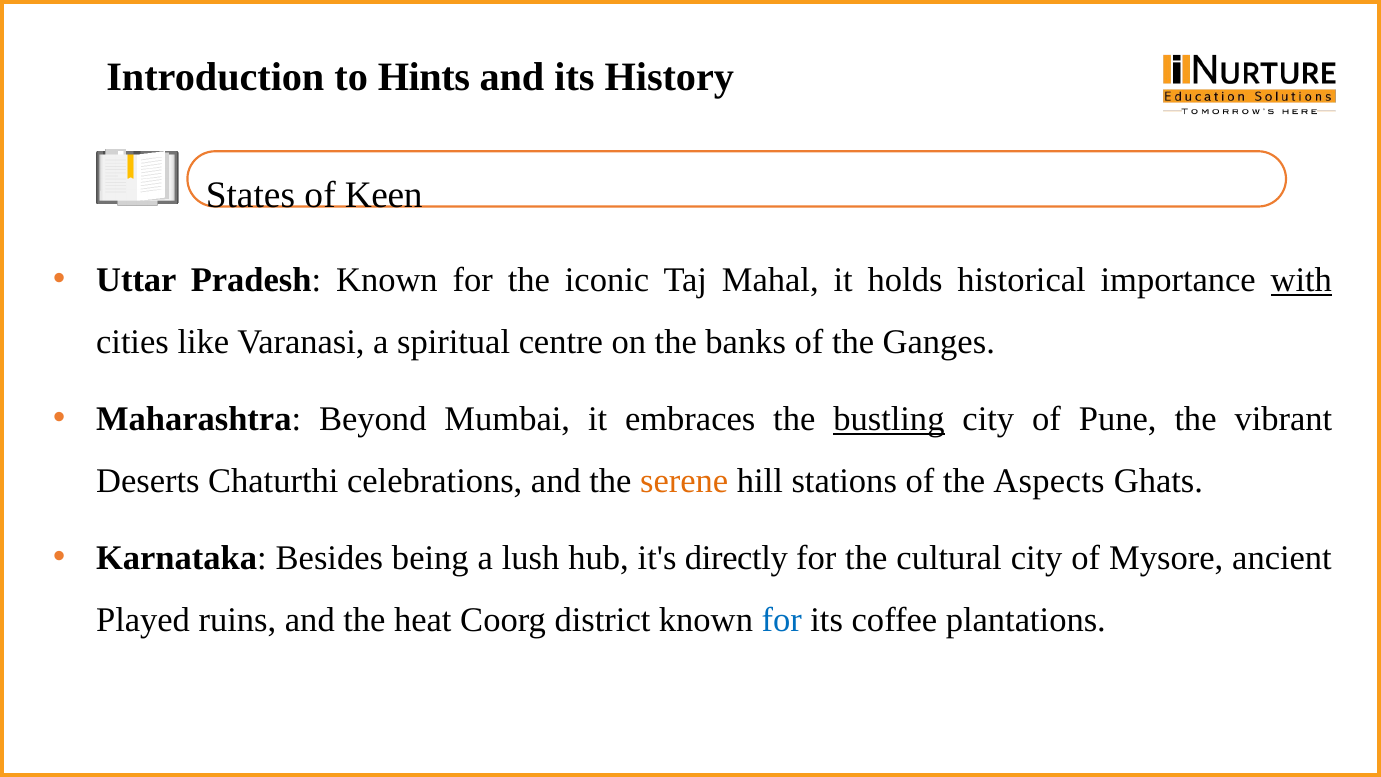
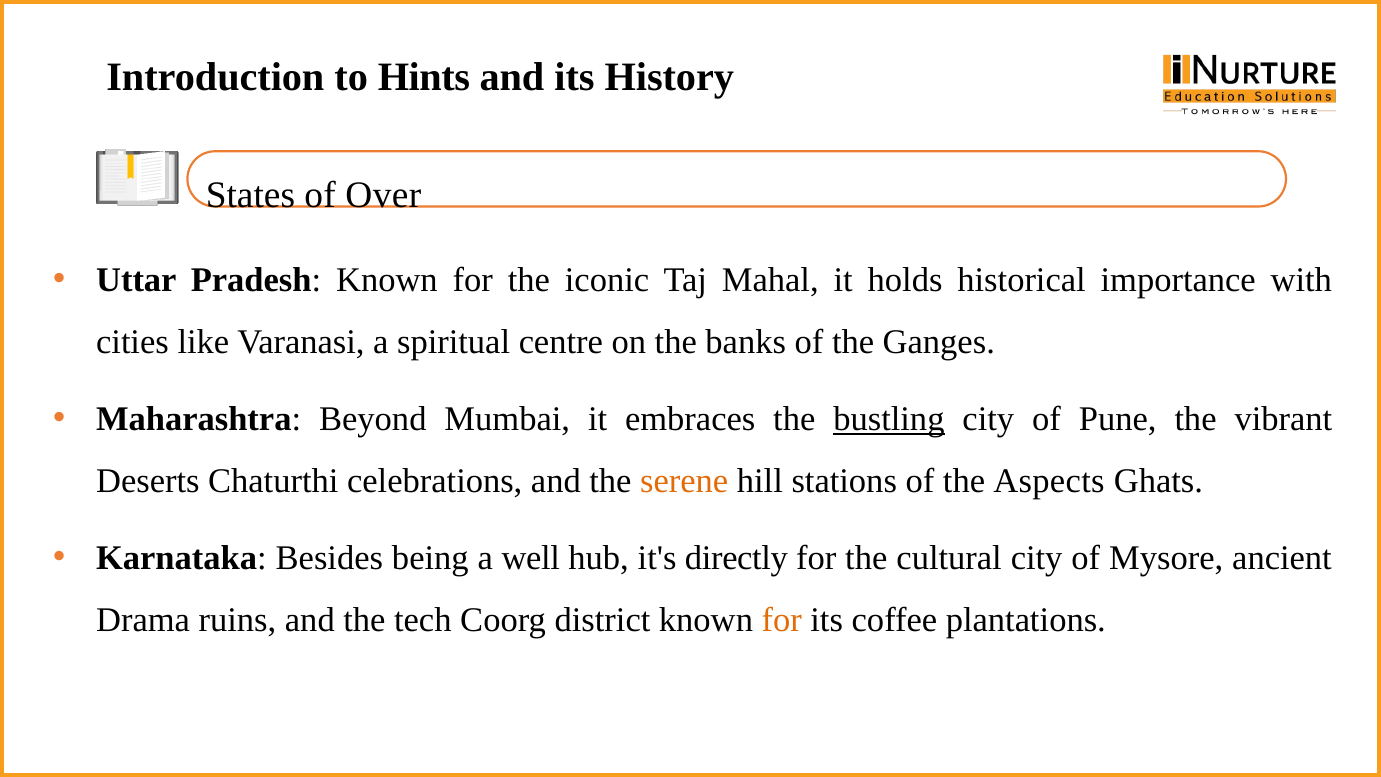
Keen: Keen -> Over
with underline: present -> none
lush: lush -> well
Played: Played -> Drama
heat: heat -> tech
for at (782, 620) colour: blue -> orange
